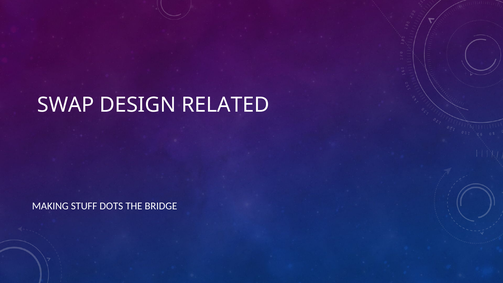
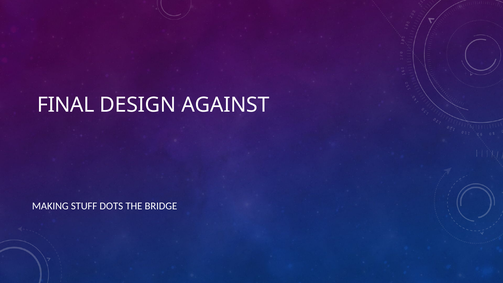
SWAP: SWAP -> FINAL
RELATED: RELATED -> AGAINST
